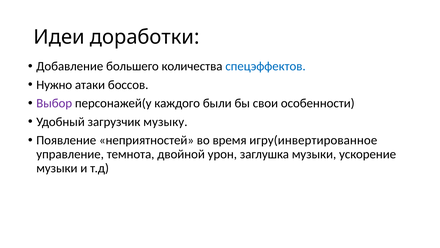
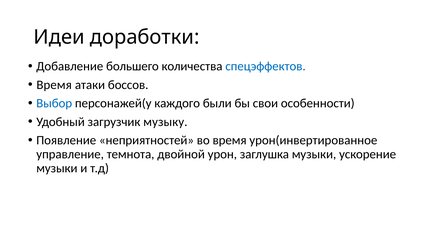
Нужно at (54, 85): Нужно -> Время
Выбор colour: purple -> blue
игру(инвертированное: игру(инвертированное -> урон(инвертированное
